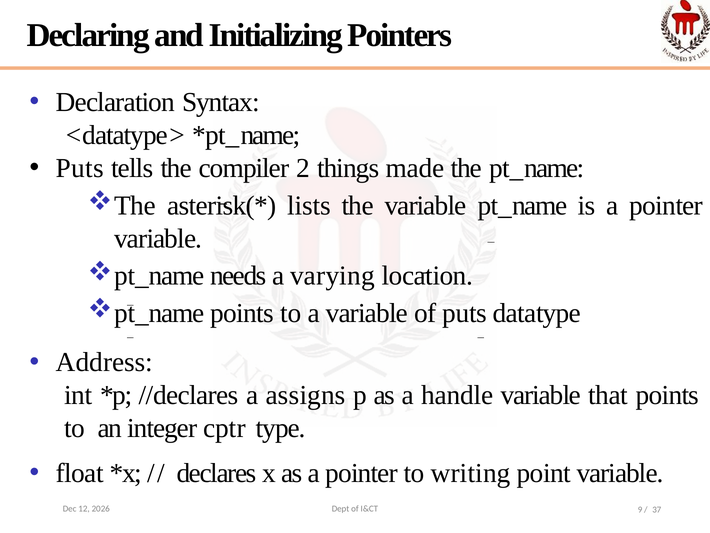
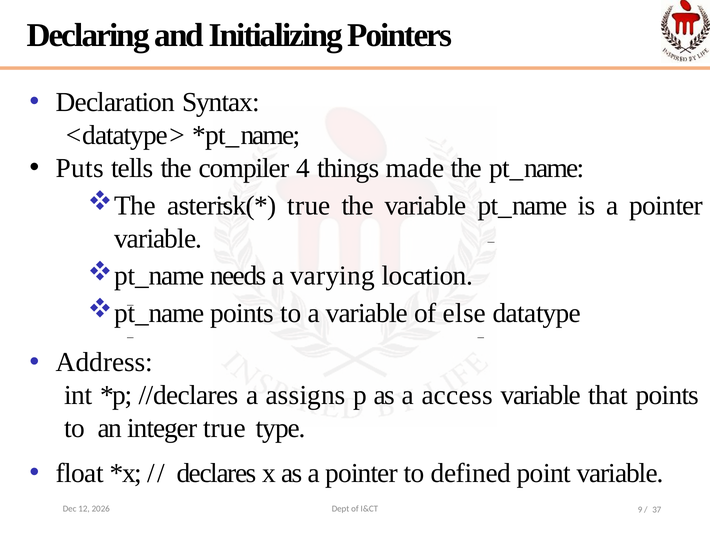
2: 2 -> 4
lists at (309, 206): lists -> true
of puts: puts -> else
handle: handle -> access
integer cptr: cptr -> true
writing: writing -> defined
